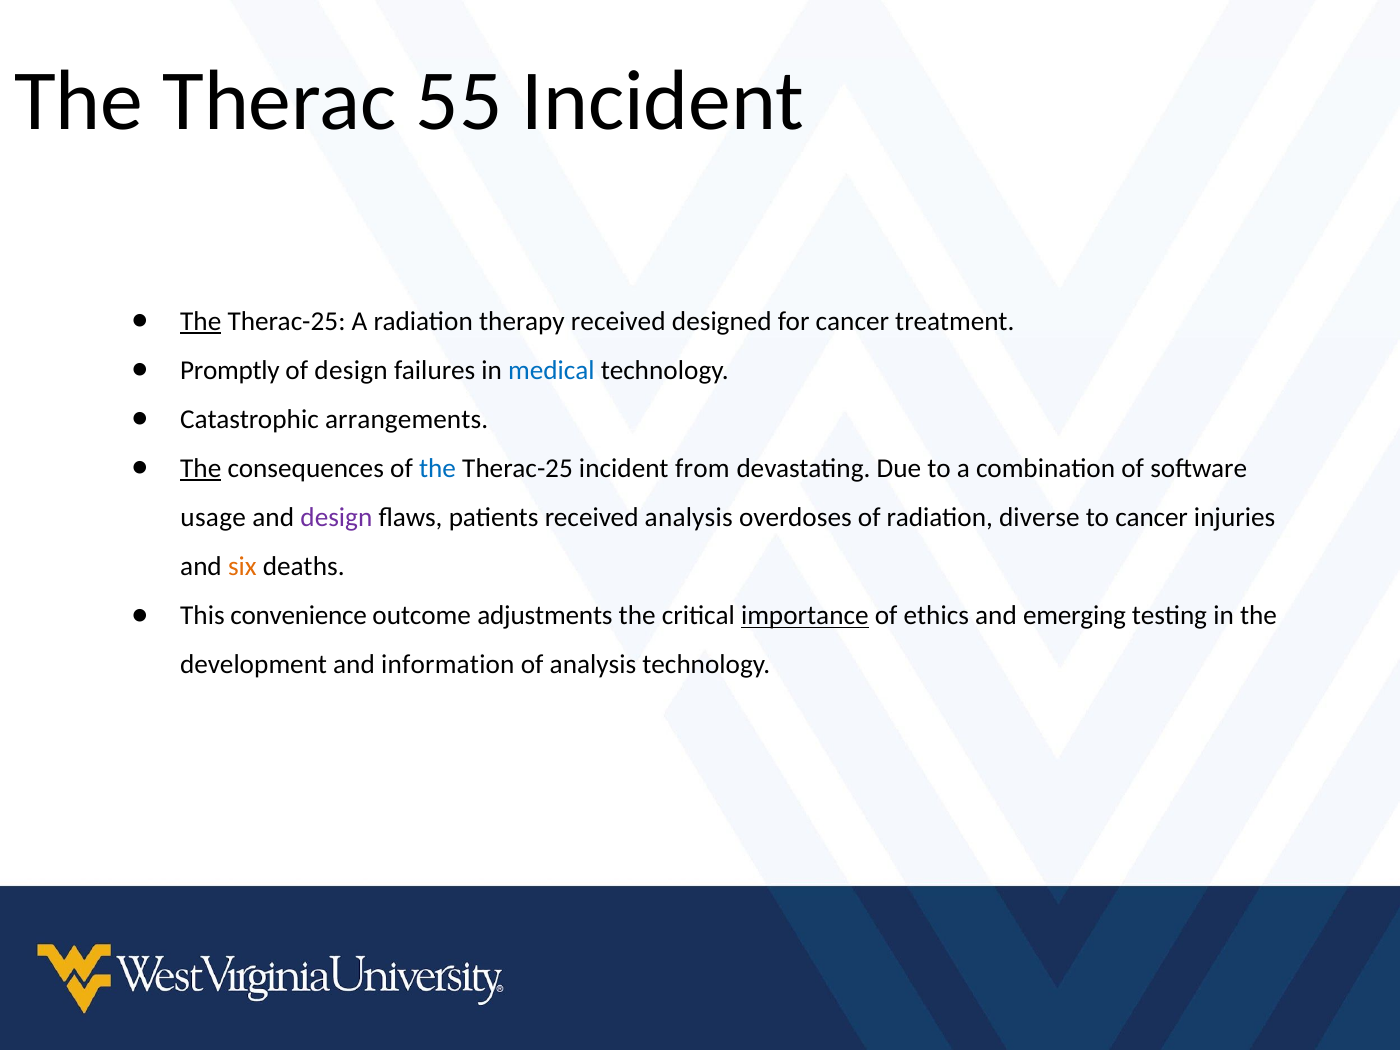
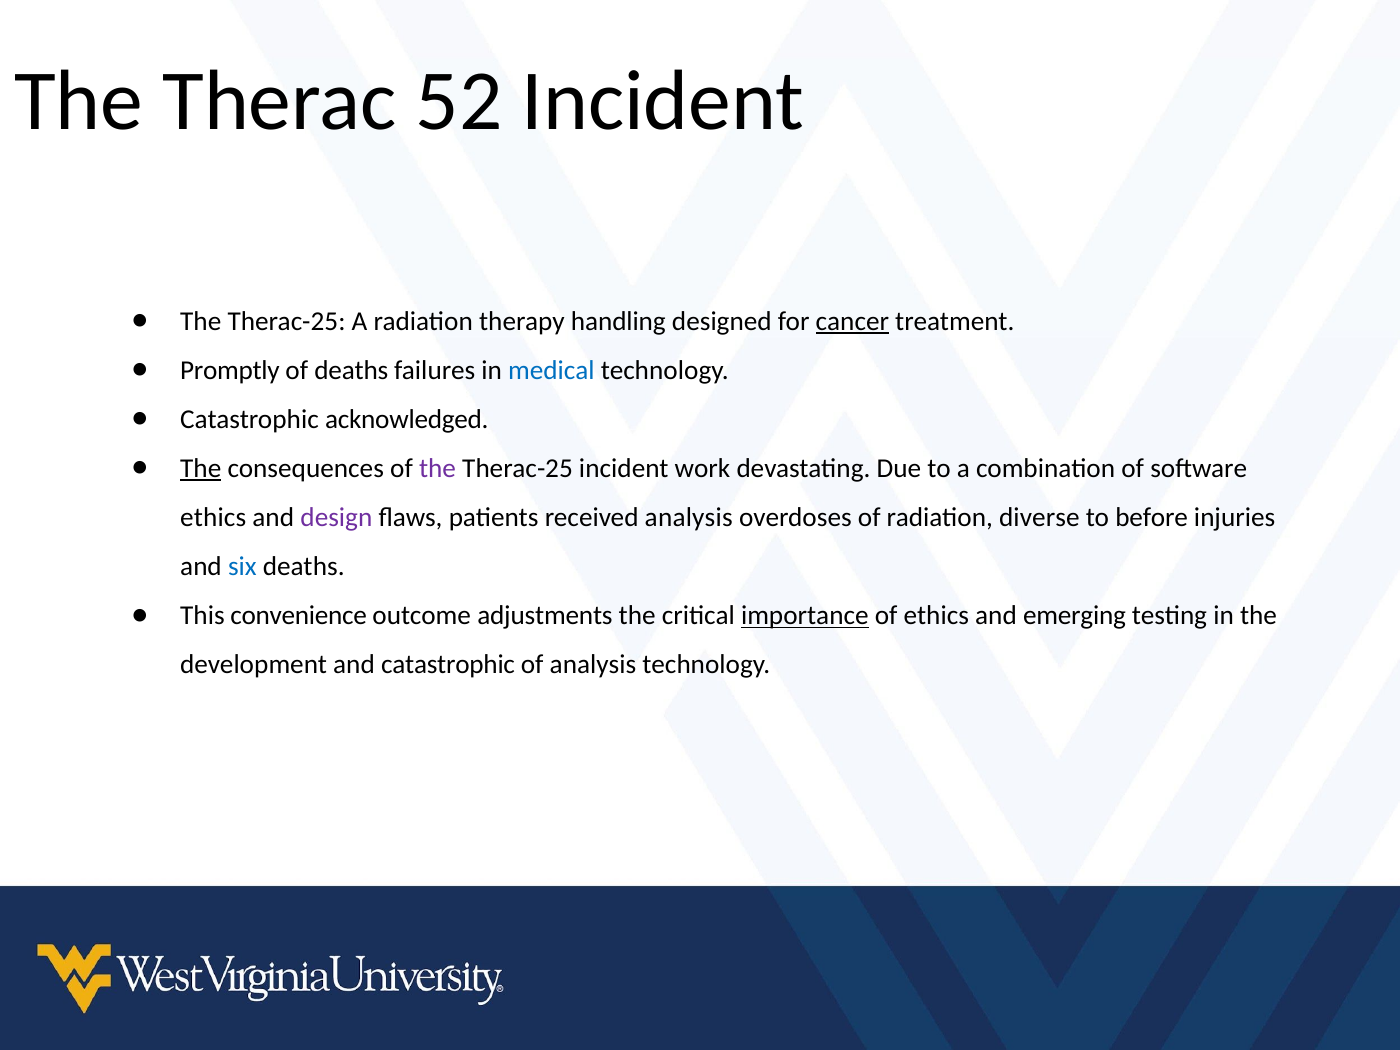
55: 55 -> 52
The at (201, 321) underline: present -> none
therapy received: received -> handling
cancer at (852, 321) underline: none -> present
of design: design -> deaths
arrangements: arrangements -> acknowledged
the at (438, 469) colour: blue -> purple
from: from -> work
usage at (213, 518): usage -> ethics
to cancer: cancer -> before
six colour: orange -> blue
and information: information -> catastrophic
